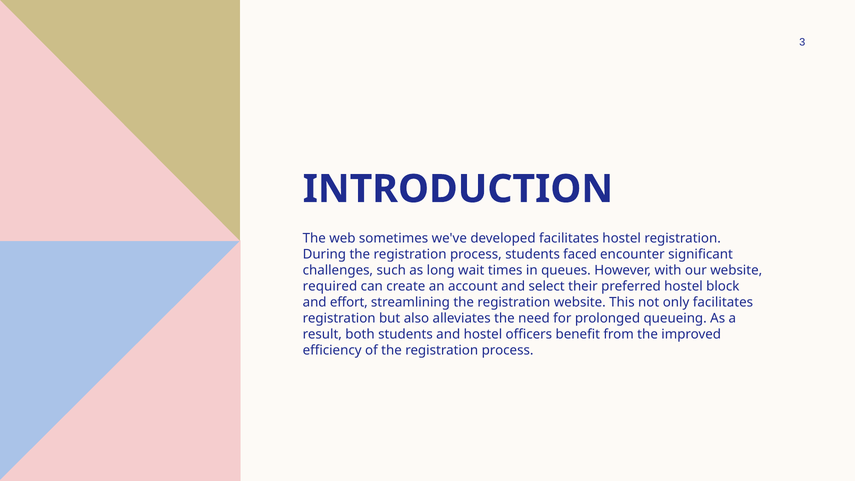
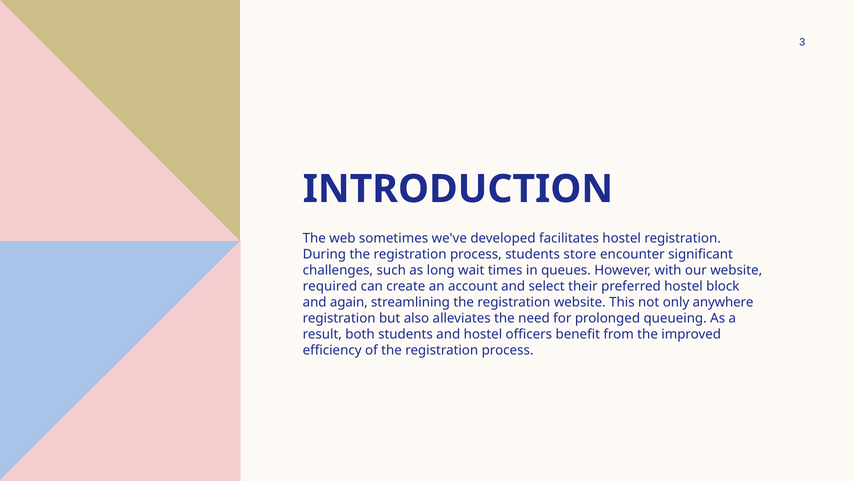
faced: faced -> store
effort: effort -> again
only facilitates: facilitates -> anywhere
